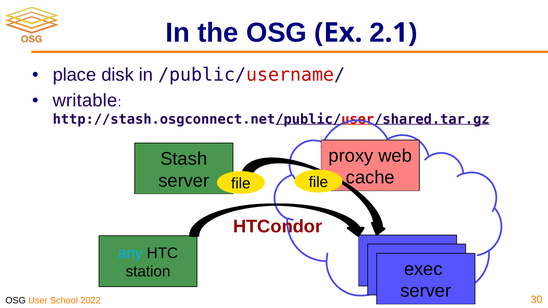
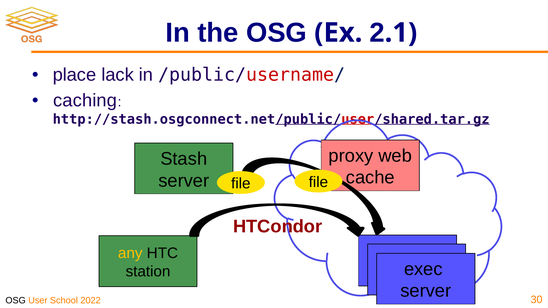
disk: disk -> lack
writable: writable -> caching
any colour: light blue -> yellow
